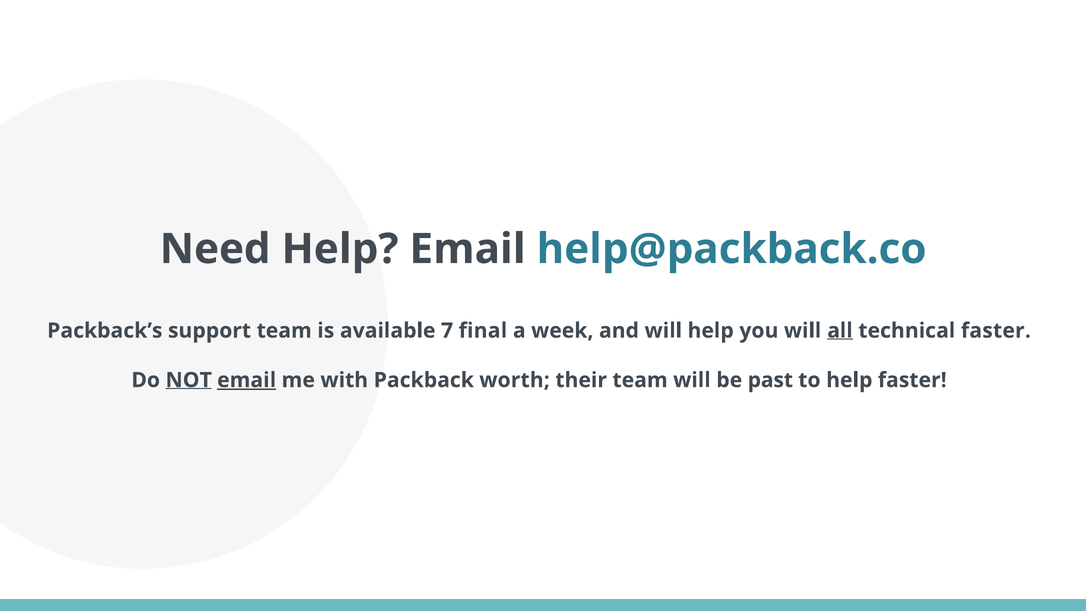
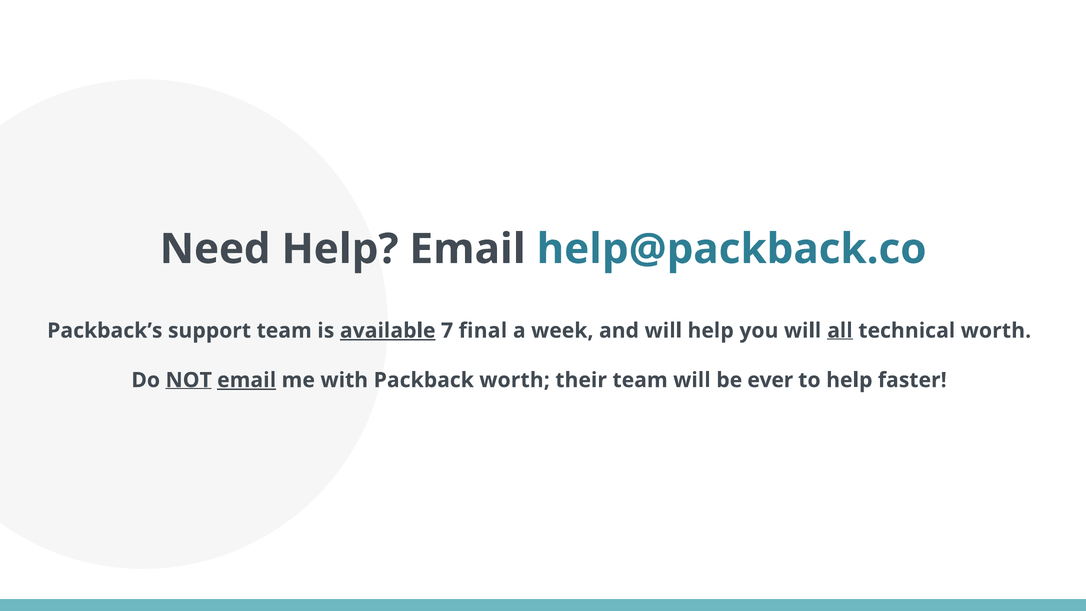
available underline: none -> present
technical faster: faster -> worth
past: past -> ever
